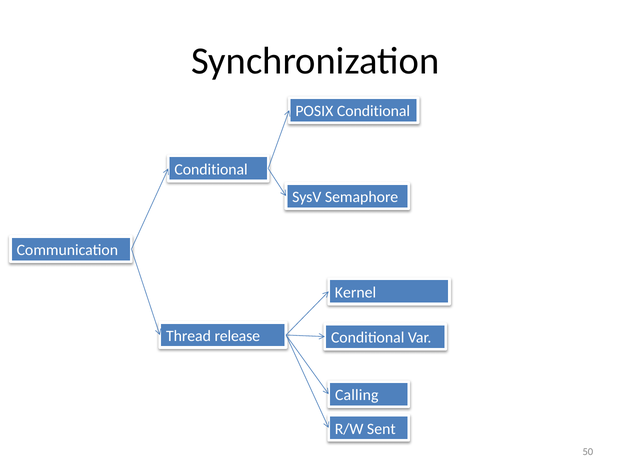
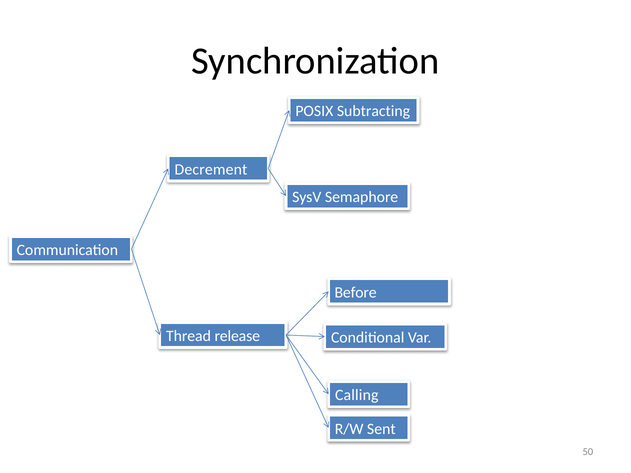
POSIX Conditional: Conditional -> Subtracting
Conditional at (211, 170): Conditional -> Decrement
Kernel: Kernel -> Before
